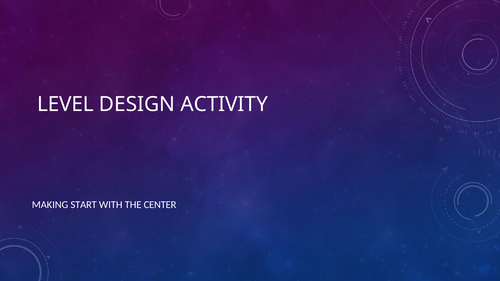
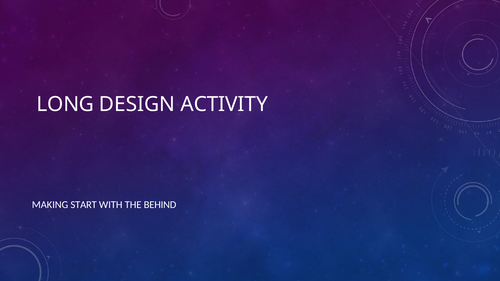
LEVEL: LEVEL -> LONG
CENTER: CENTER -> BEHIND
